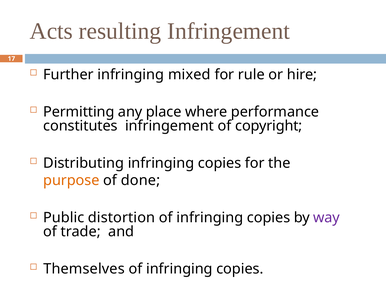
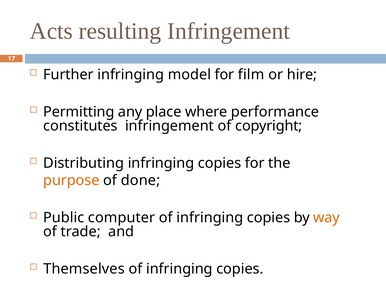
mixed: mixed -> model
rule: rule -> film
distortion: distortion -> computer
way colour: purple -> orange
